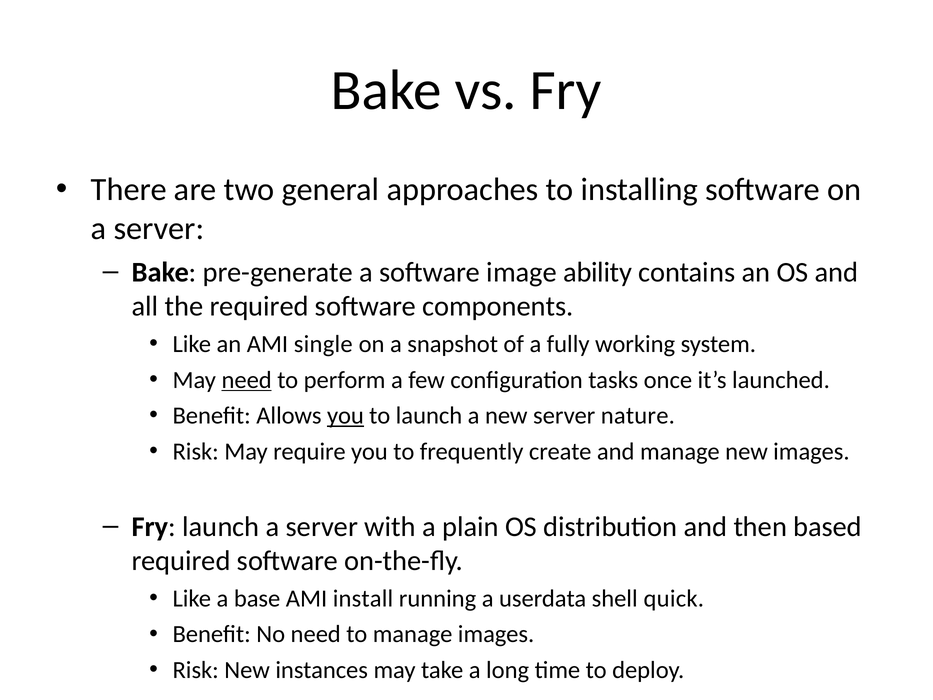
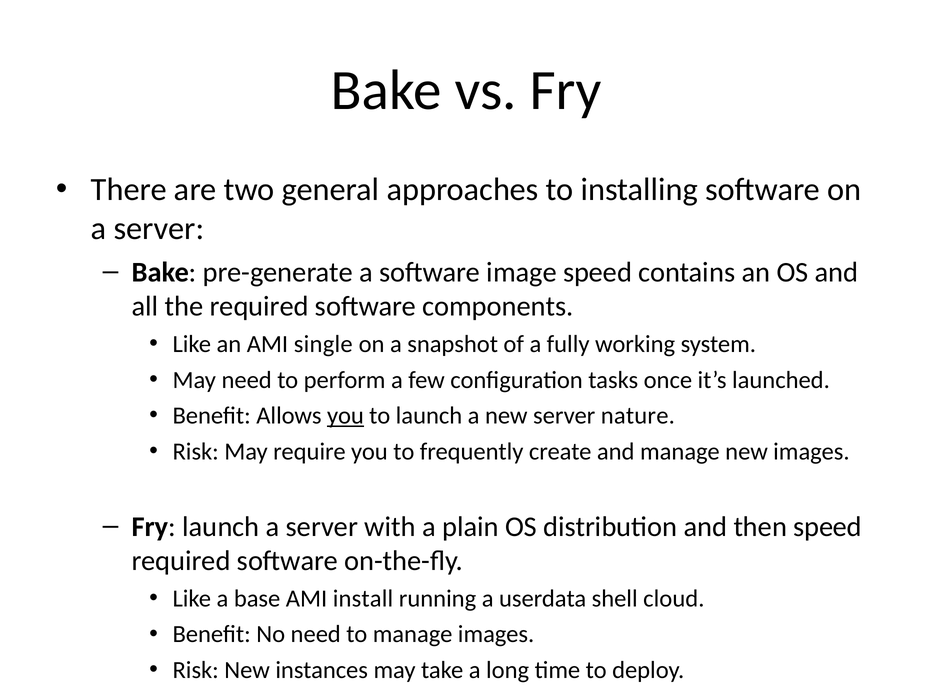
image ability: ability -> speed
need at (247, 380) underline: present -> none
then based: based -> speed
quick: quick -> cloud
